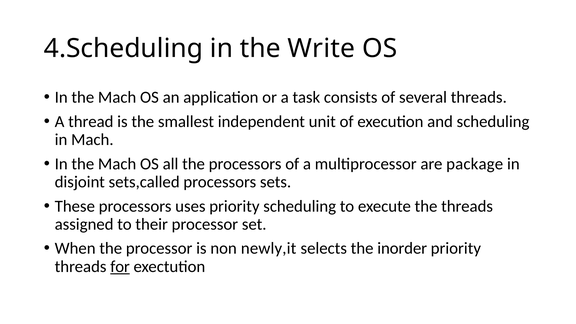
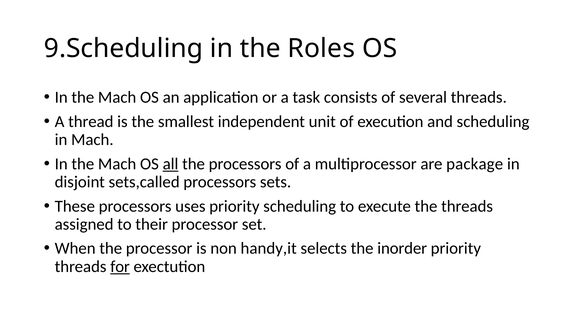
4.Scheduling: 4.Scheduling -> 9.Scheduling
Write: Write -> Roles
all underline: none -> present
newly,it: newly,it -> handy,it
